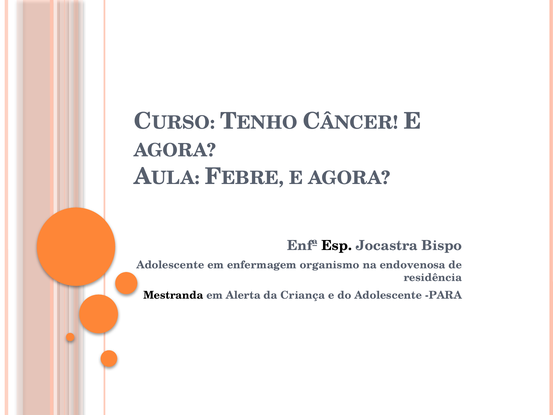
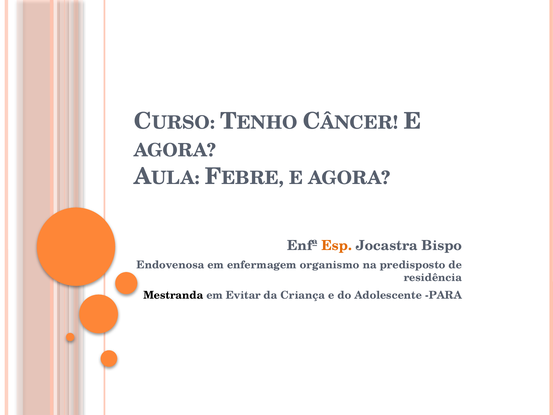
Esp colour: black -> orange
Adolescente at (170, 265): Adolescente -> Endovenosa
endovenosa: endovenosa -> predisposto
Alerta: Alerta -> Evitar
